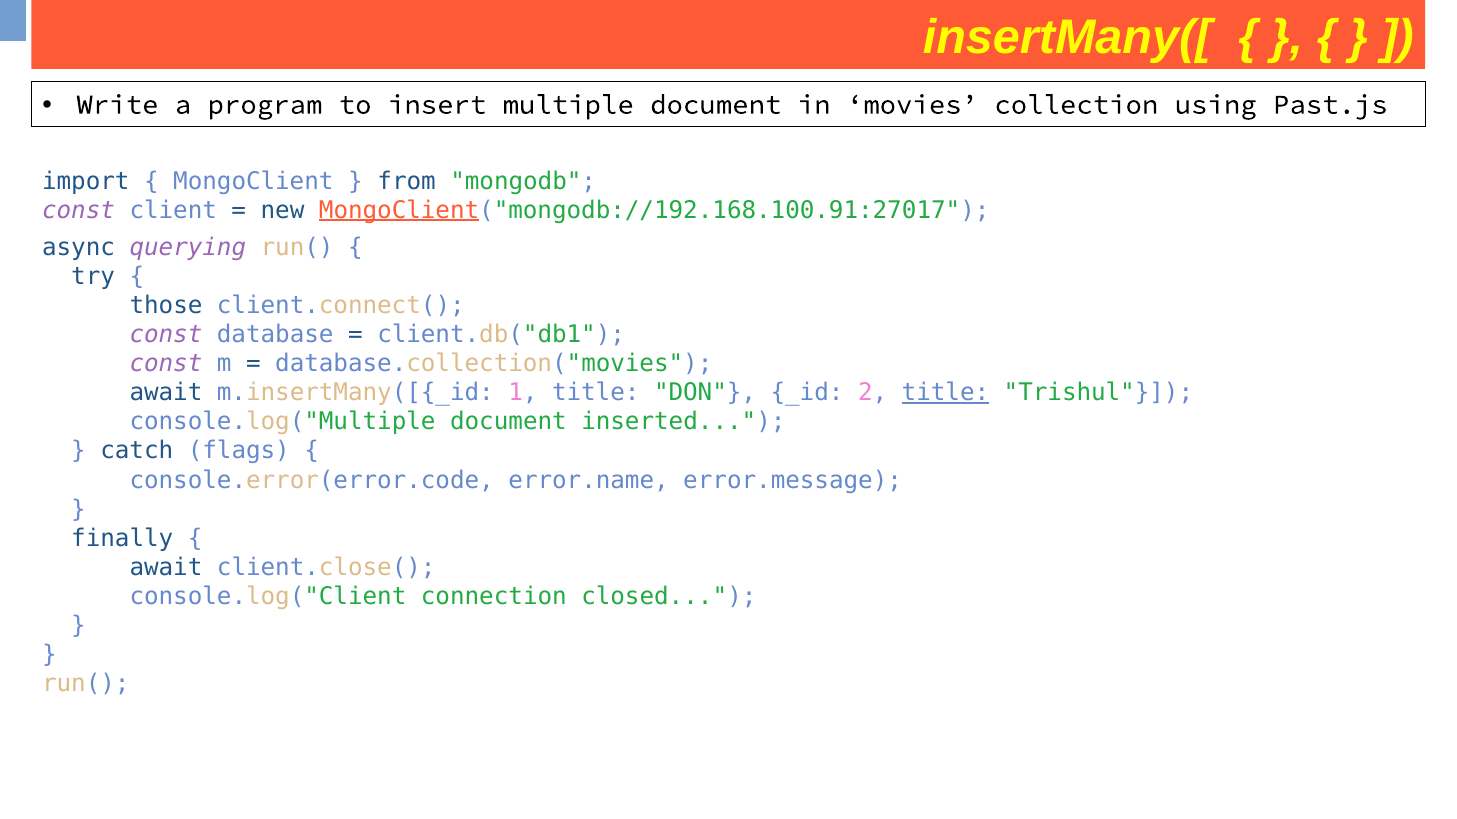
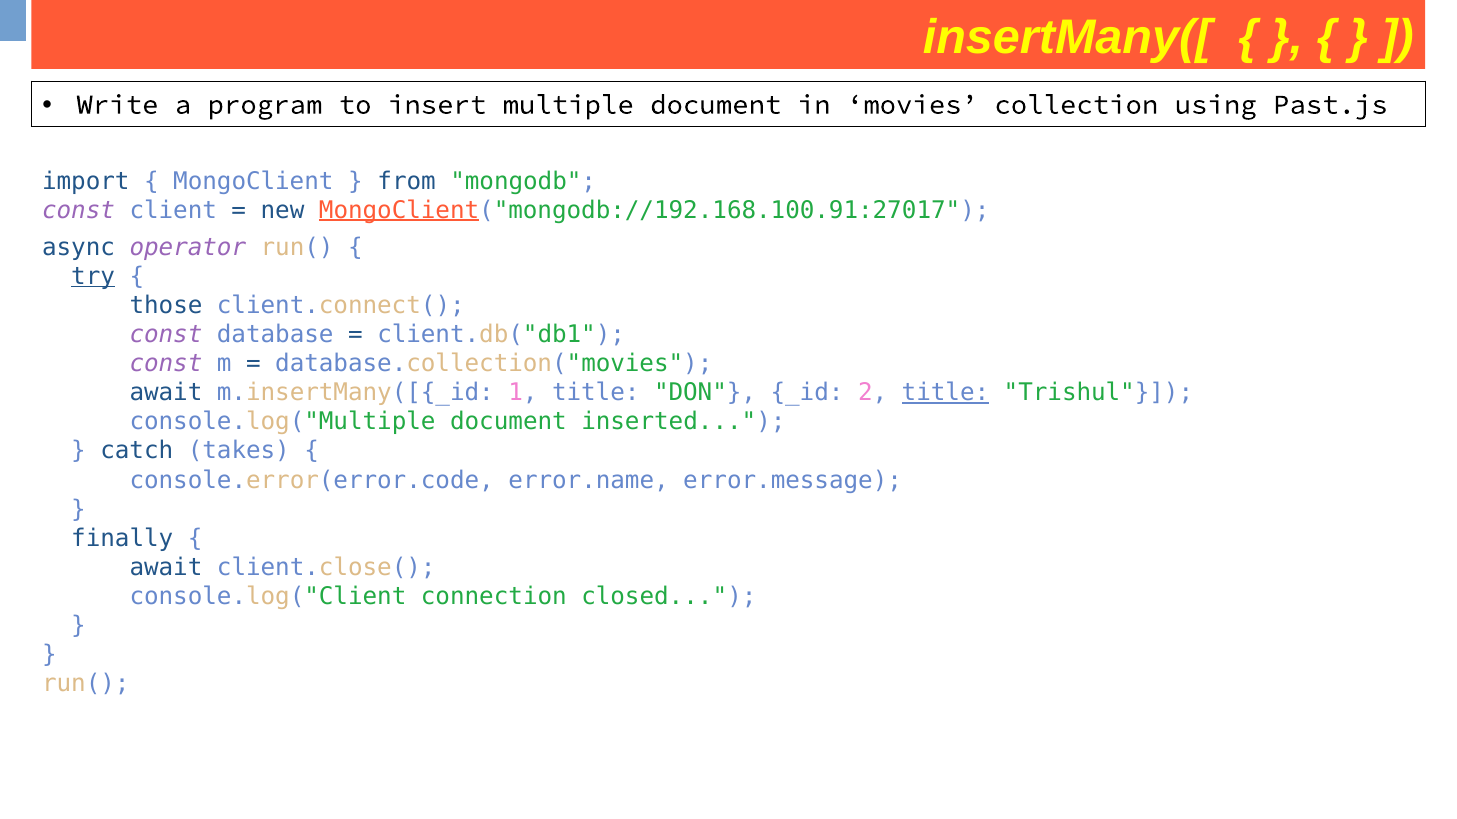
querying: querying -> operator
try underline: none -> present
flags: flags -> takes
